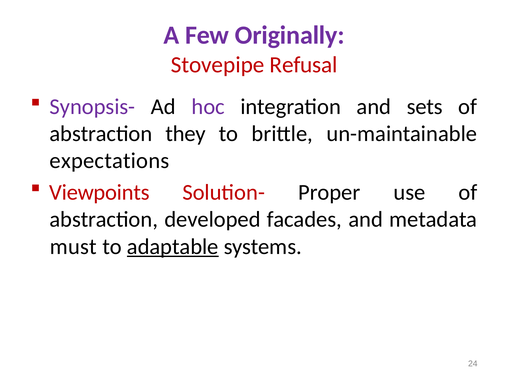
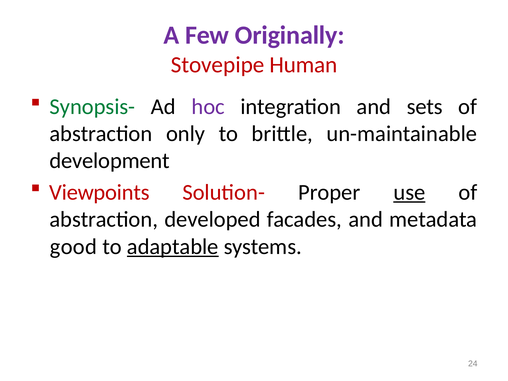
Refusal: Refusal -> Human
Synopsis- colour: purple -> green
they: they -> only
expectations: expectations -> development
use underline: none -> present
must: must -> good
